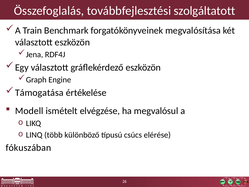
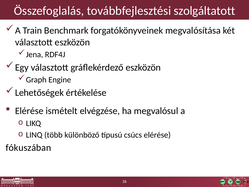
Támogatása: Támogatása -> Lehetőségek
Modell at (29, 111): Modell -> Elérése
